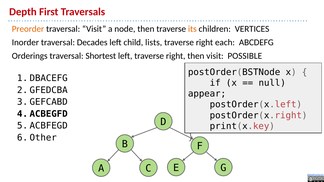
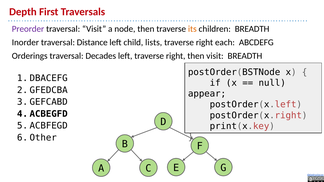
Preorder colour: orange -> purple
children VERTICES: VERTICES -> BREADTH
Decades: Decades -> Distance
Shortest: Shortest -> Decades
visit POSSIBLE: POSSIBLE -> BREADTH
